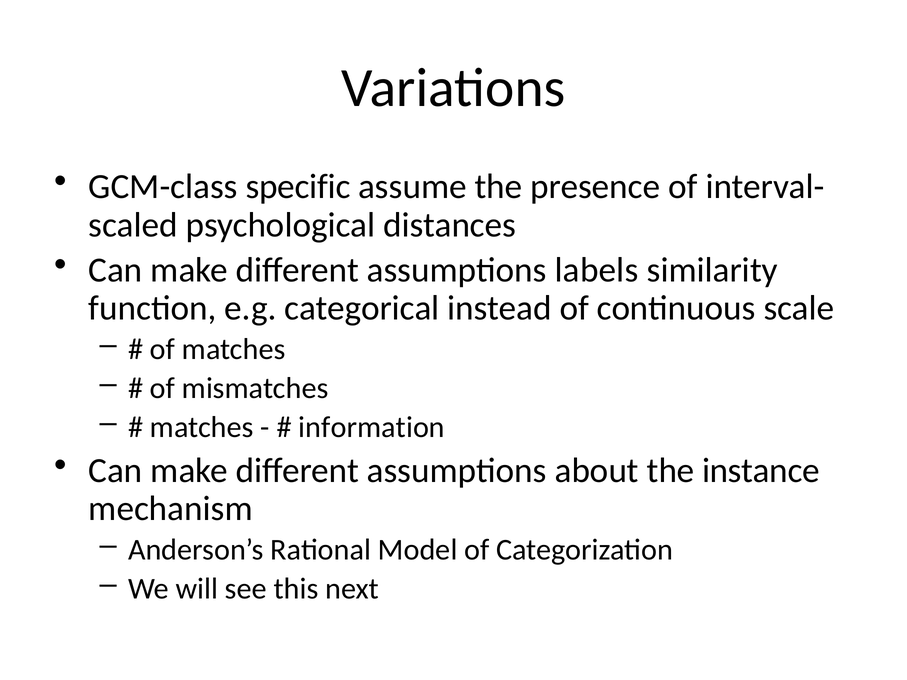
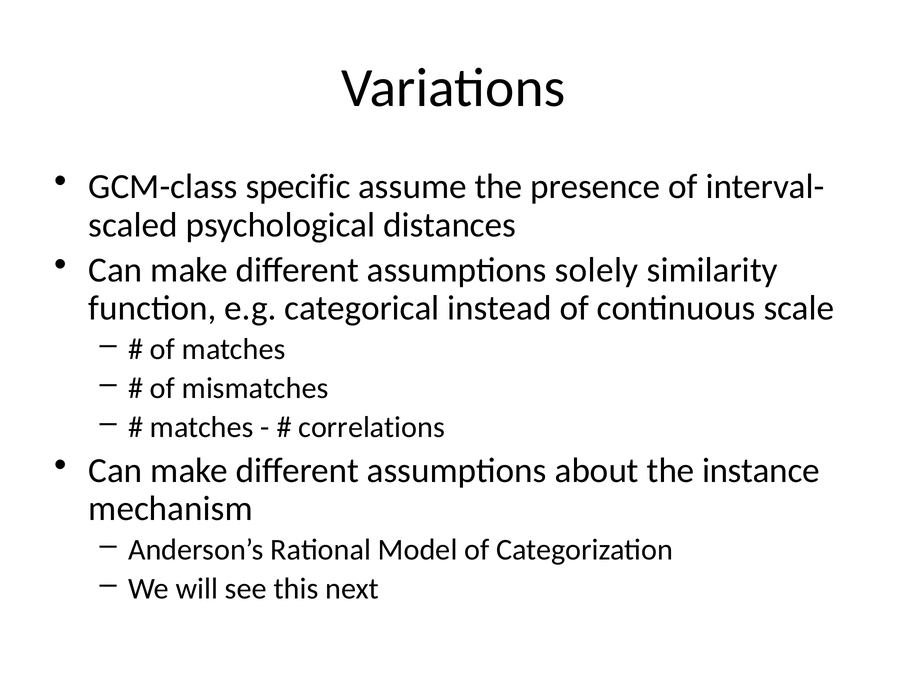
labels: labels -> solely
information: information -> correlations
